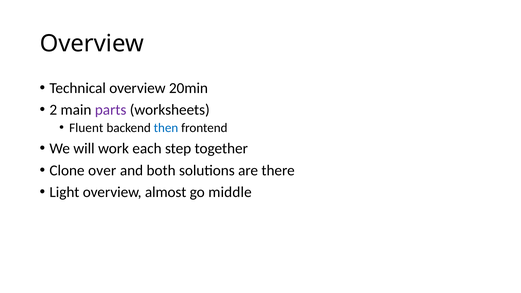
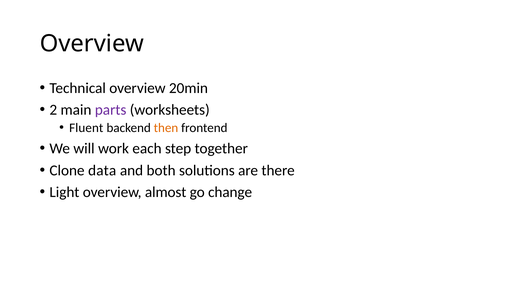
then colour: blue -> orange
over: over -> data
middle: middle -> change
